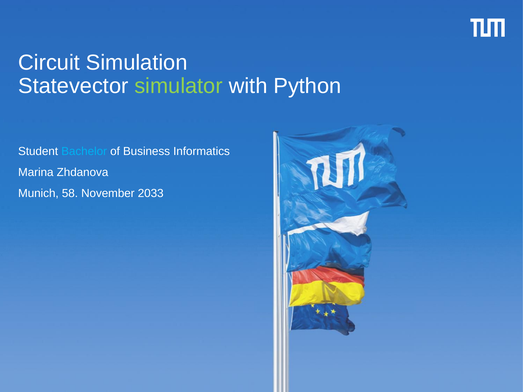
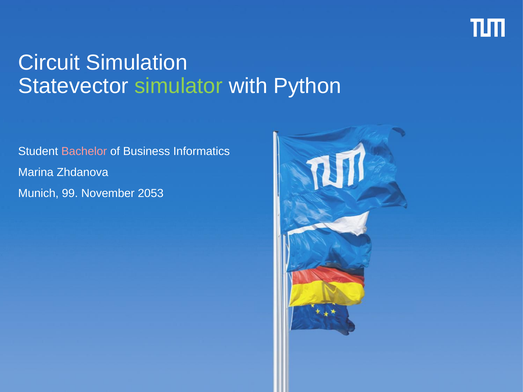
Bachelor colour: light blue -> pink
58: 58 -> 99
2033: 2033 -> 2053
